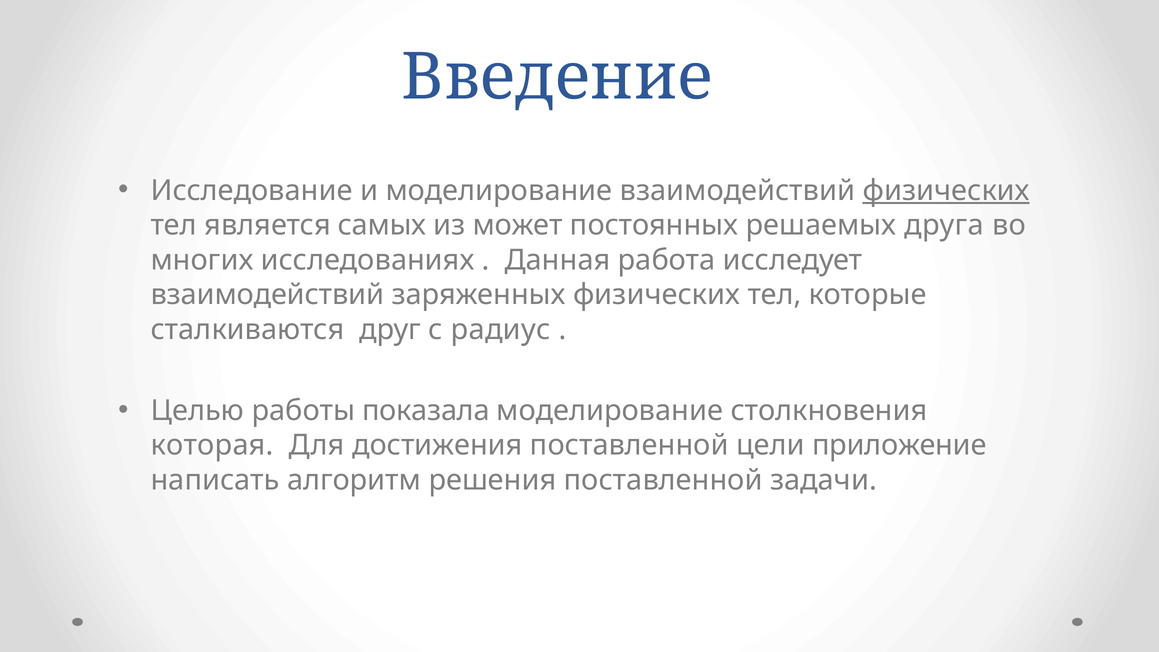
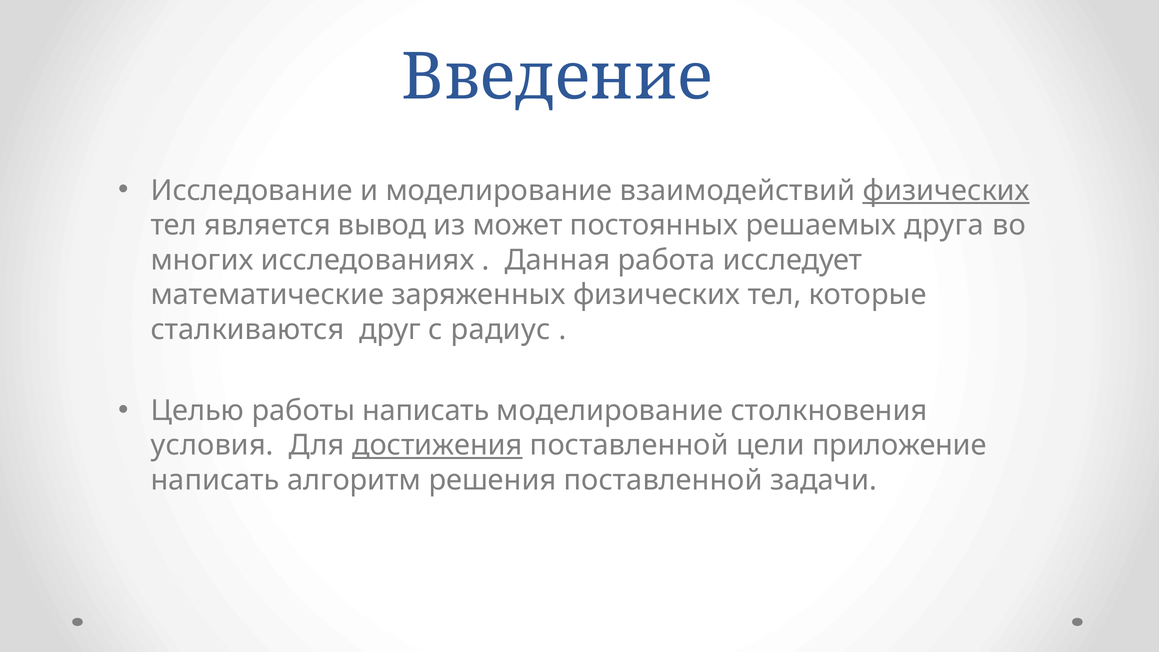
самых: самых -> вывод
взаимодействий at (267, 295): взаимодействий -> математические
работы показала: показала -> написать
которая: которая -> условия
достижения underline: none -> present
